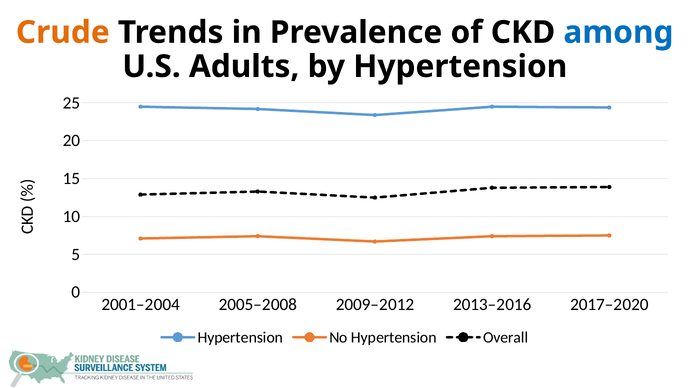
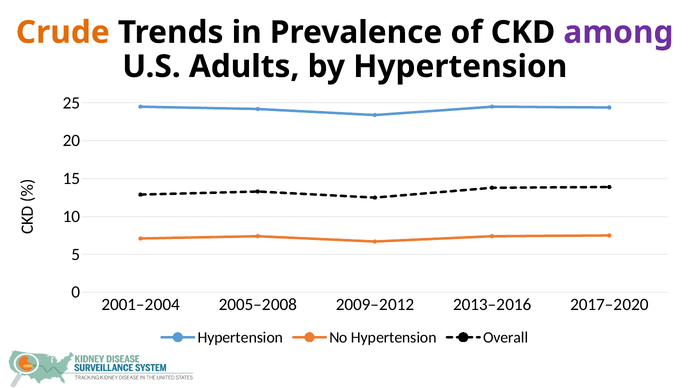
among colour: blue -> purple
